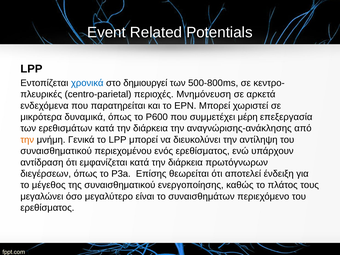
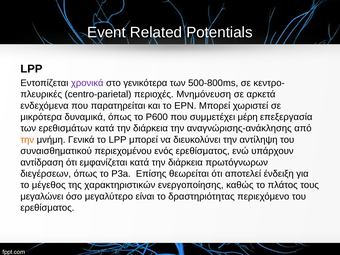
χρονικά colour: blue -> purple
δημιουργεί: δημιουργεί -> γενικότερα
της συναισθηματικού: συναισθηματικού -> χαρακτηριστικών
συναισθημάτων: συναισθημάτων -> δραστηριότητας
